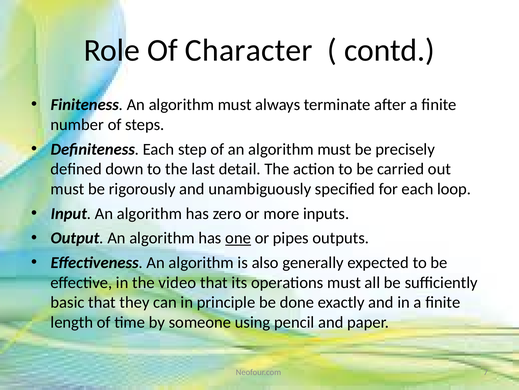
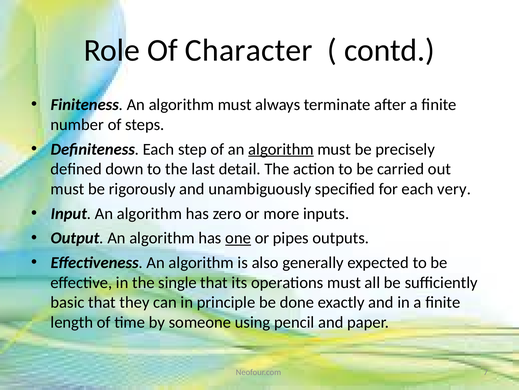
algorithm at (281, 149) underline: none -> present
loop: loop -> very
video: video -> single
